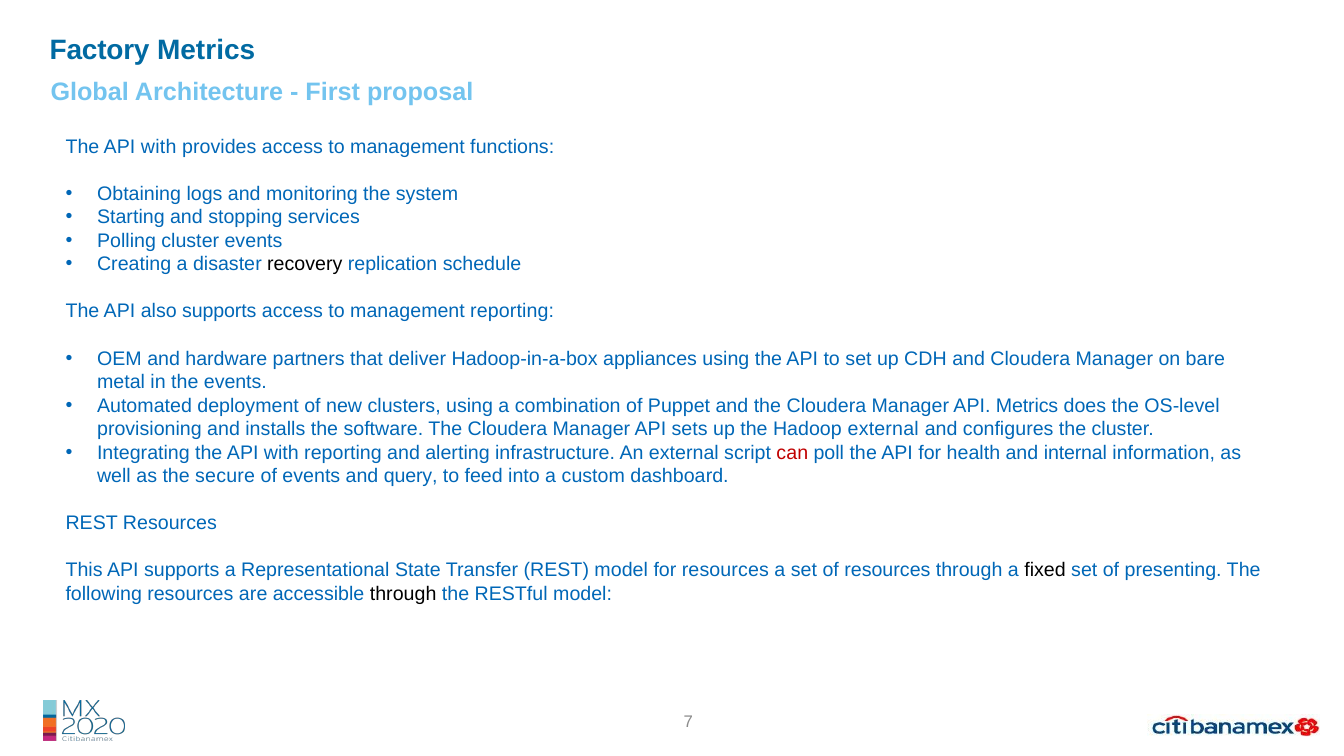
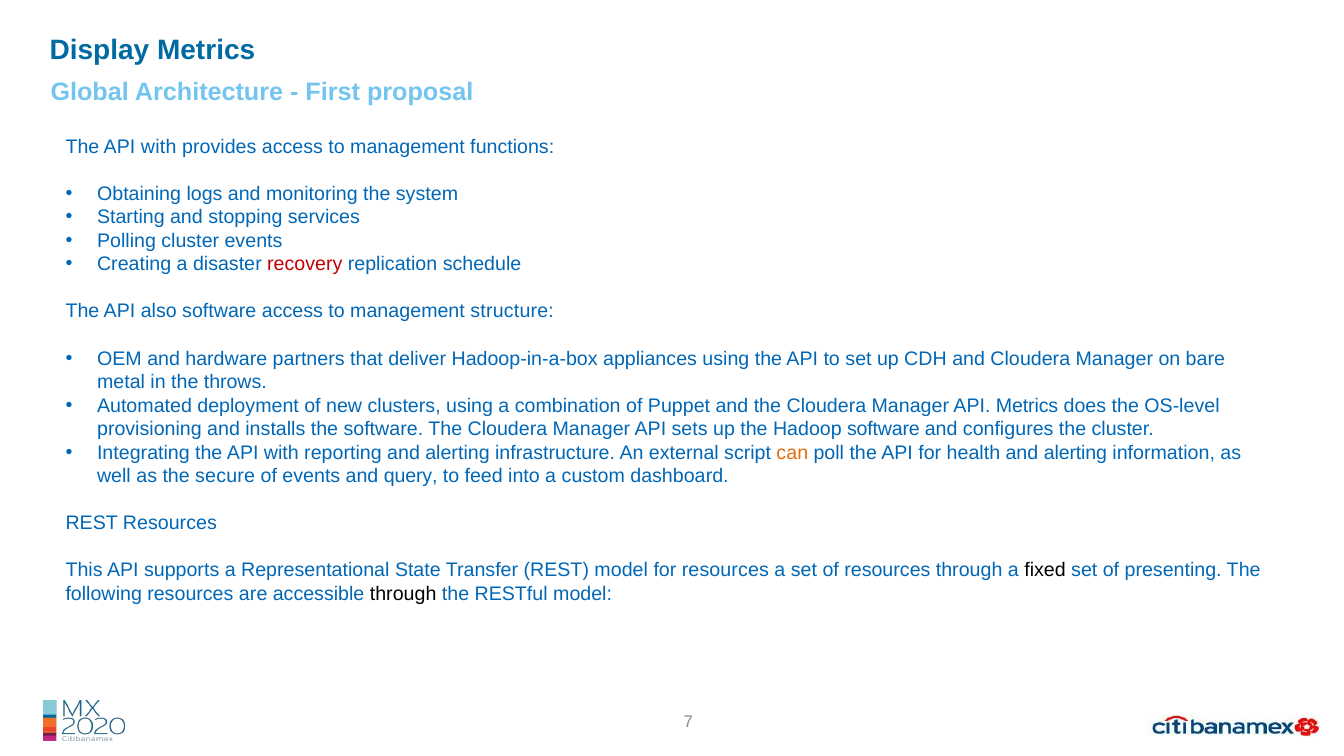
Factory: Factory -> Display
recovery colour: black -> red
also supports: supports -> software
management reporting: reporting -> structure
the events: events -> throws
Hadoop external: external -> software
can colour: red -> orange
health and internal: internal -> alerting
